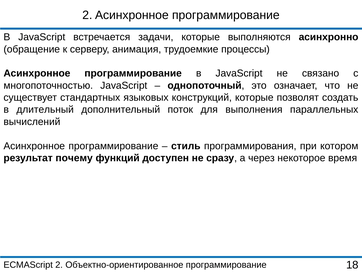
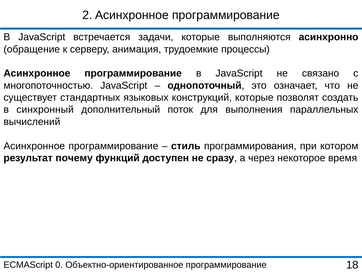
длительный: длительный -> синхронный
ECMAScript 2: 2 -> 0
